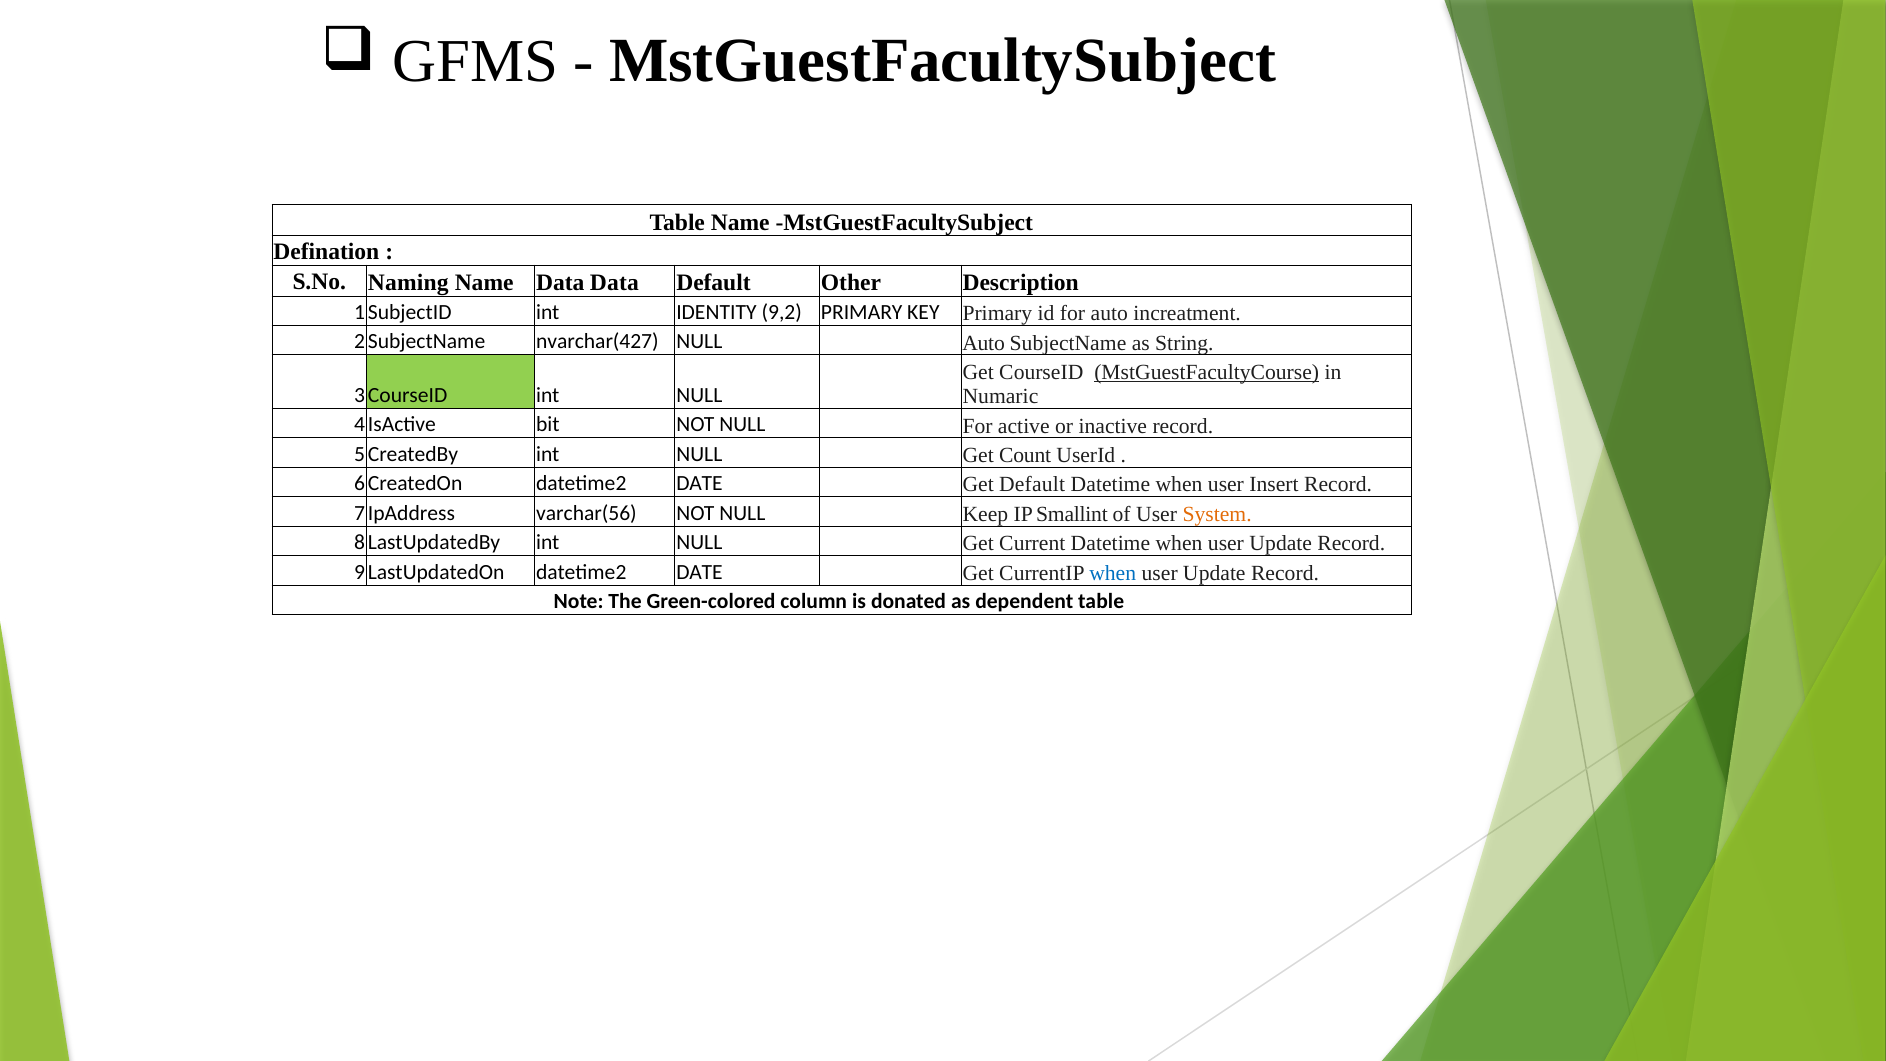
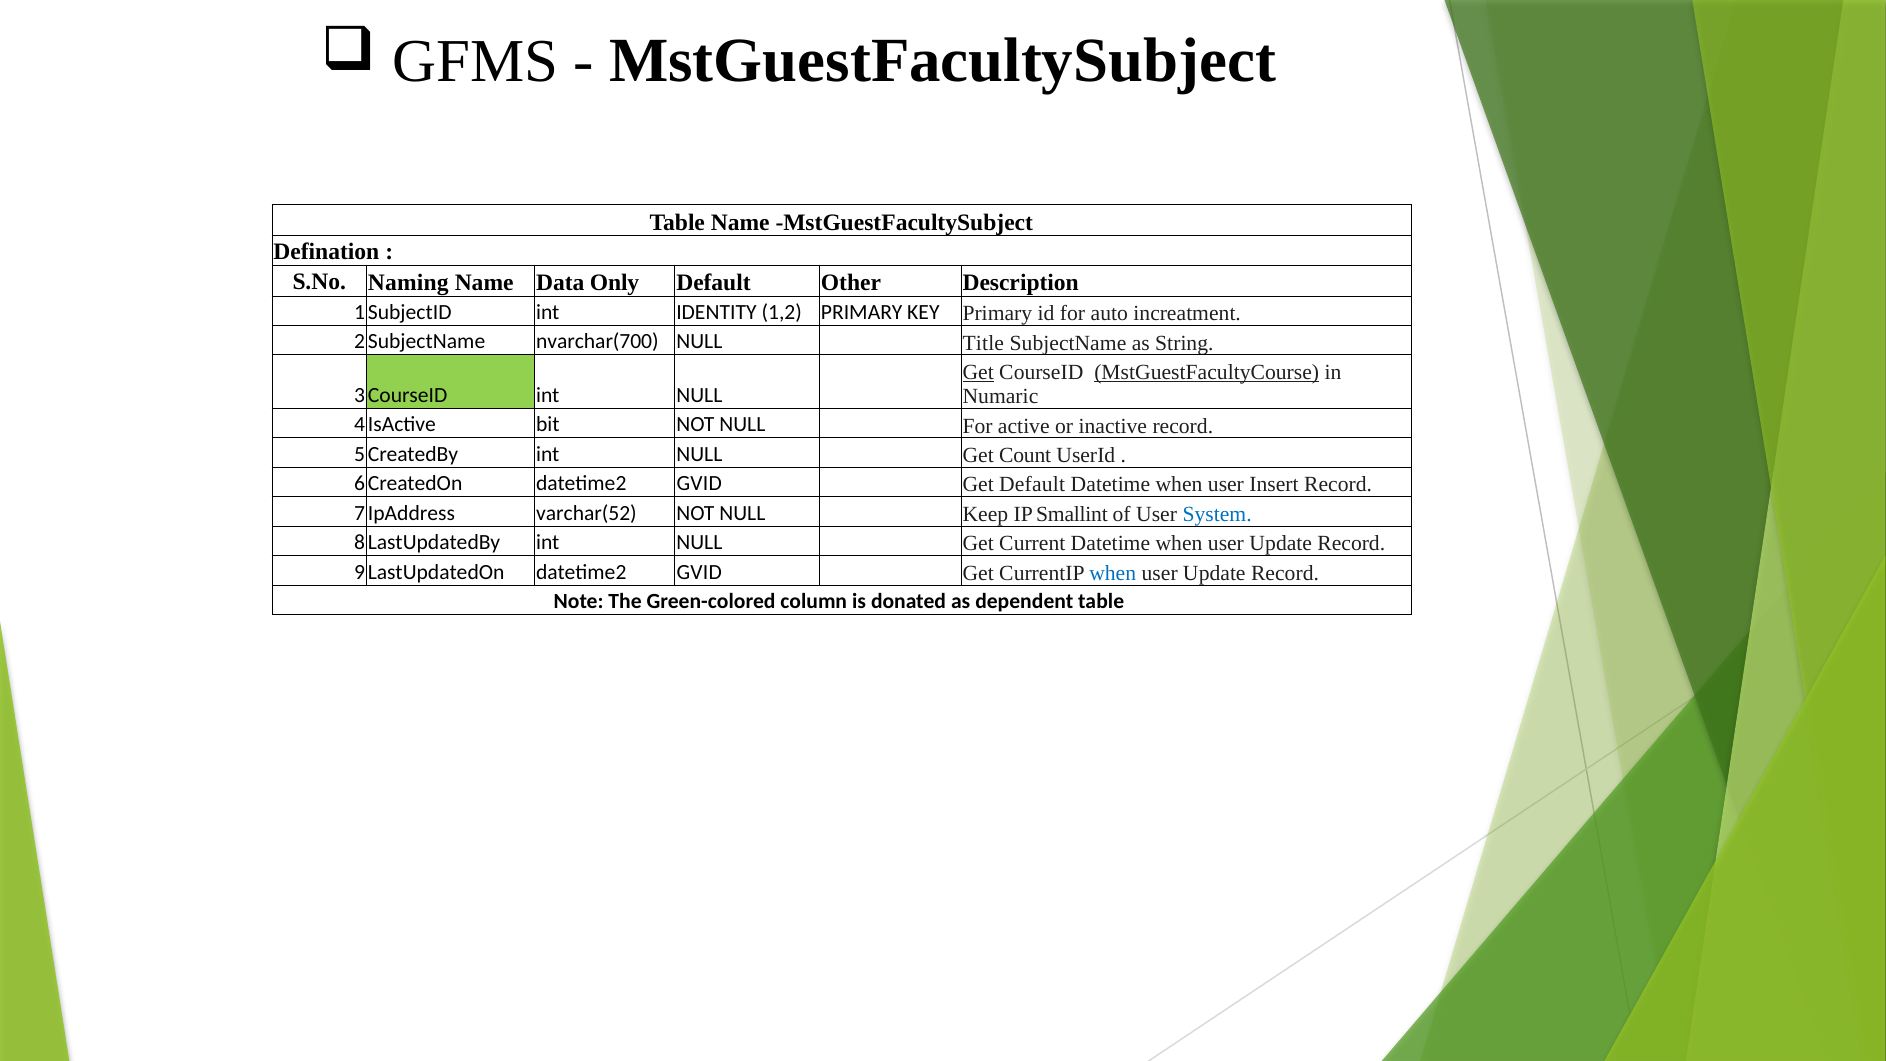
Data Data: Data -> Only
9,2: 9,2 -> 1,2
nvarchar(427: nvarchar(427 -> nvarchar(700
NULL Auto: Auto -> Title
Get at (978, 372) underline: none -> present
DATE at (699, 484): DATE -> GVID
varchar(56: varchar(56 -> varchar(52
System colour: orange -> blue
DATE at (699, 572): DATE -> GVID
